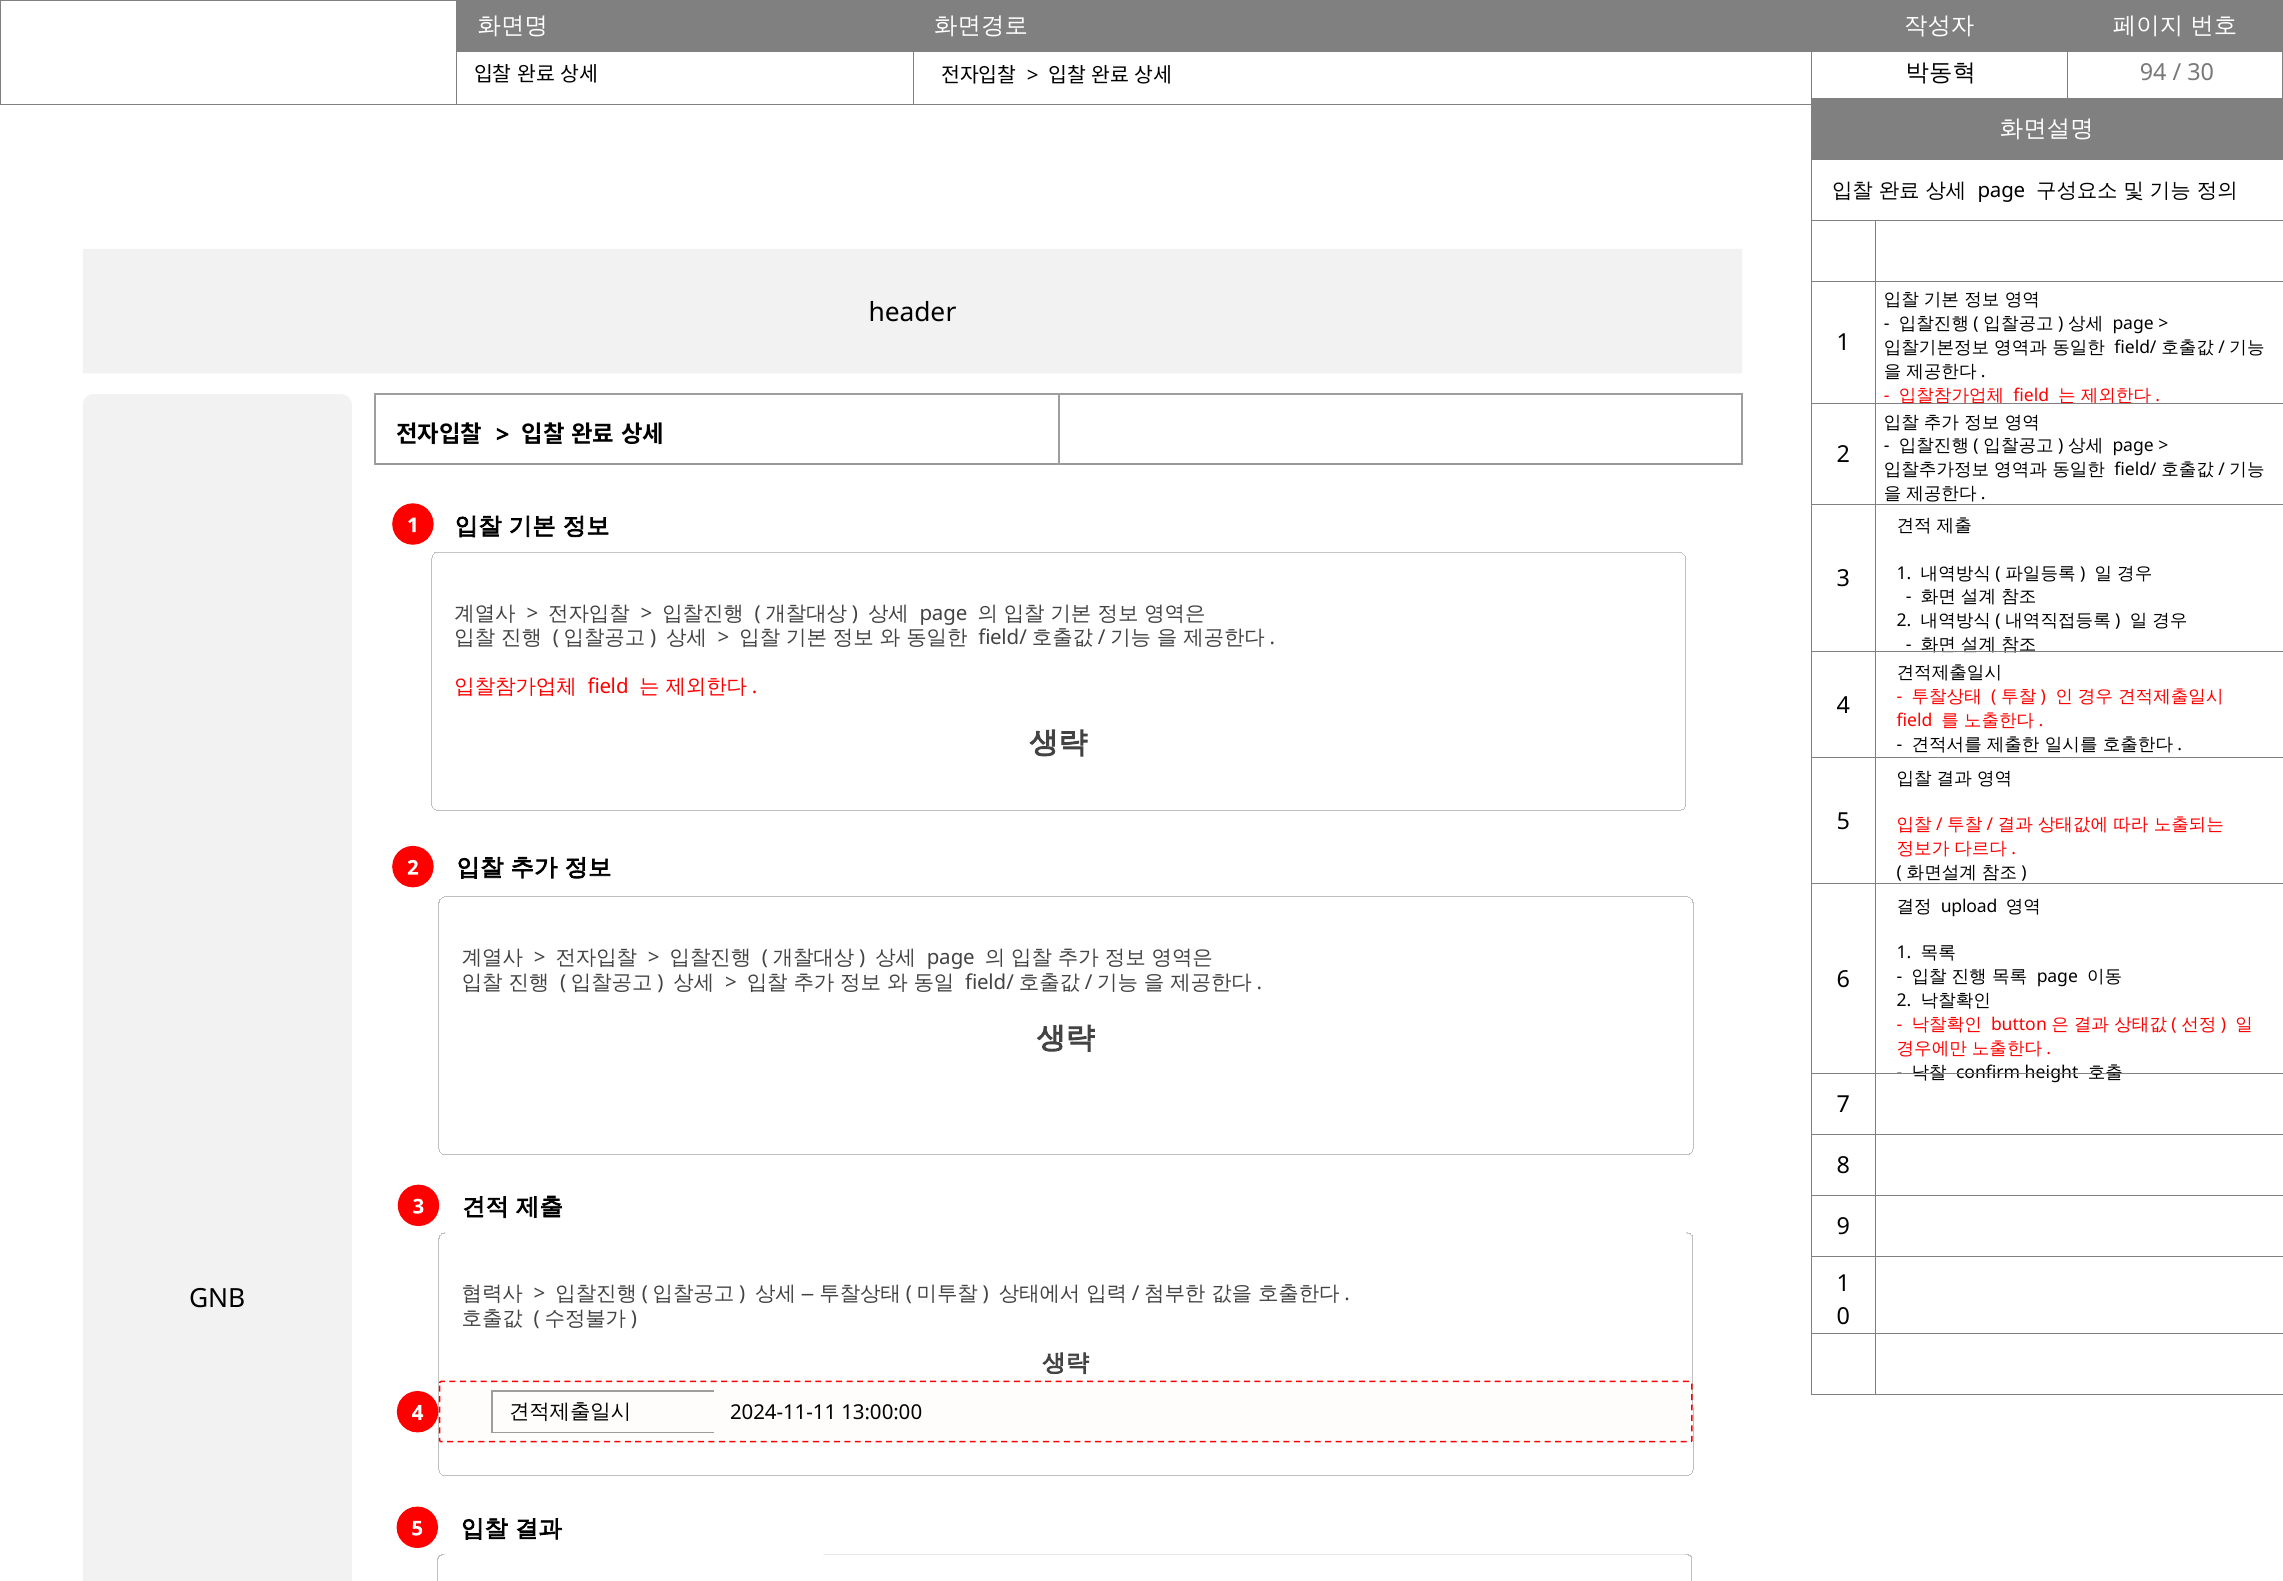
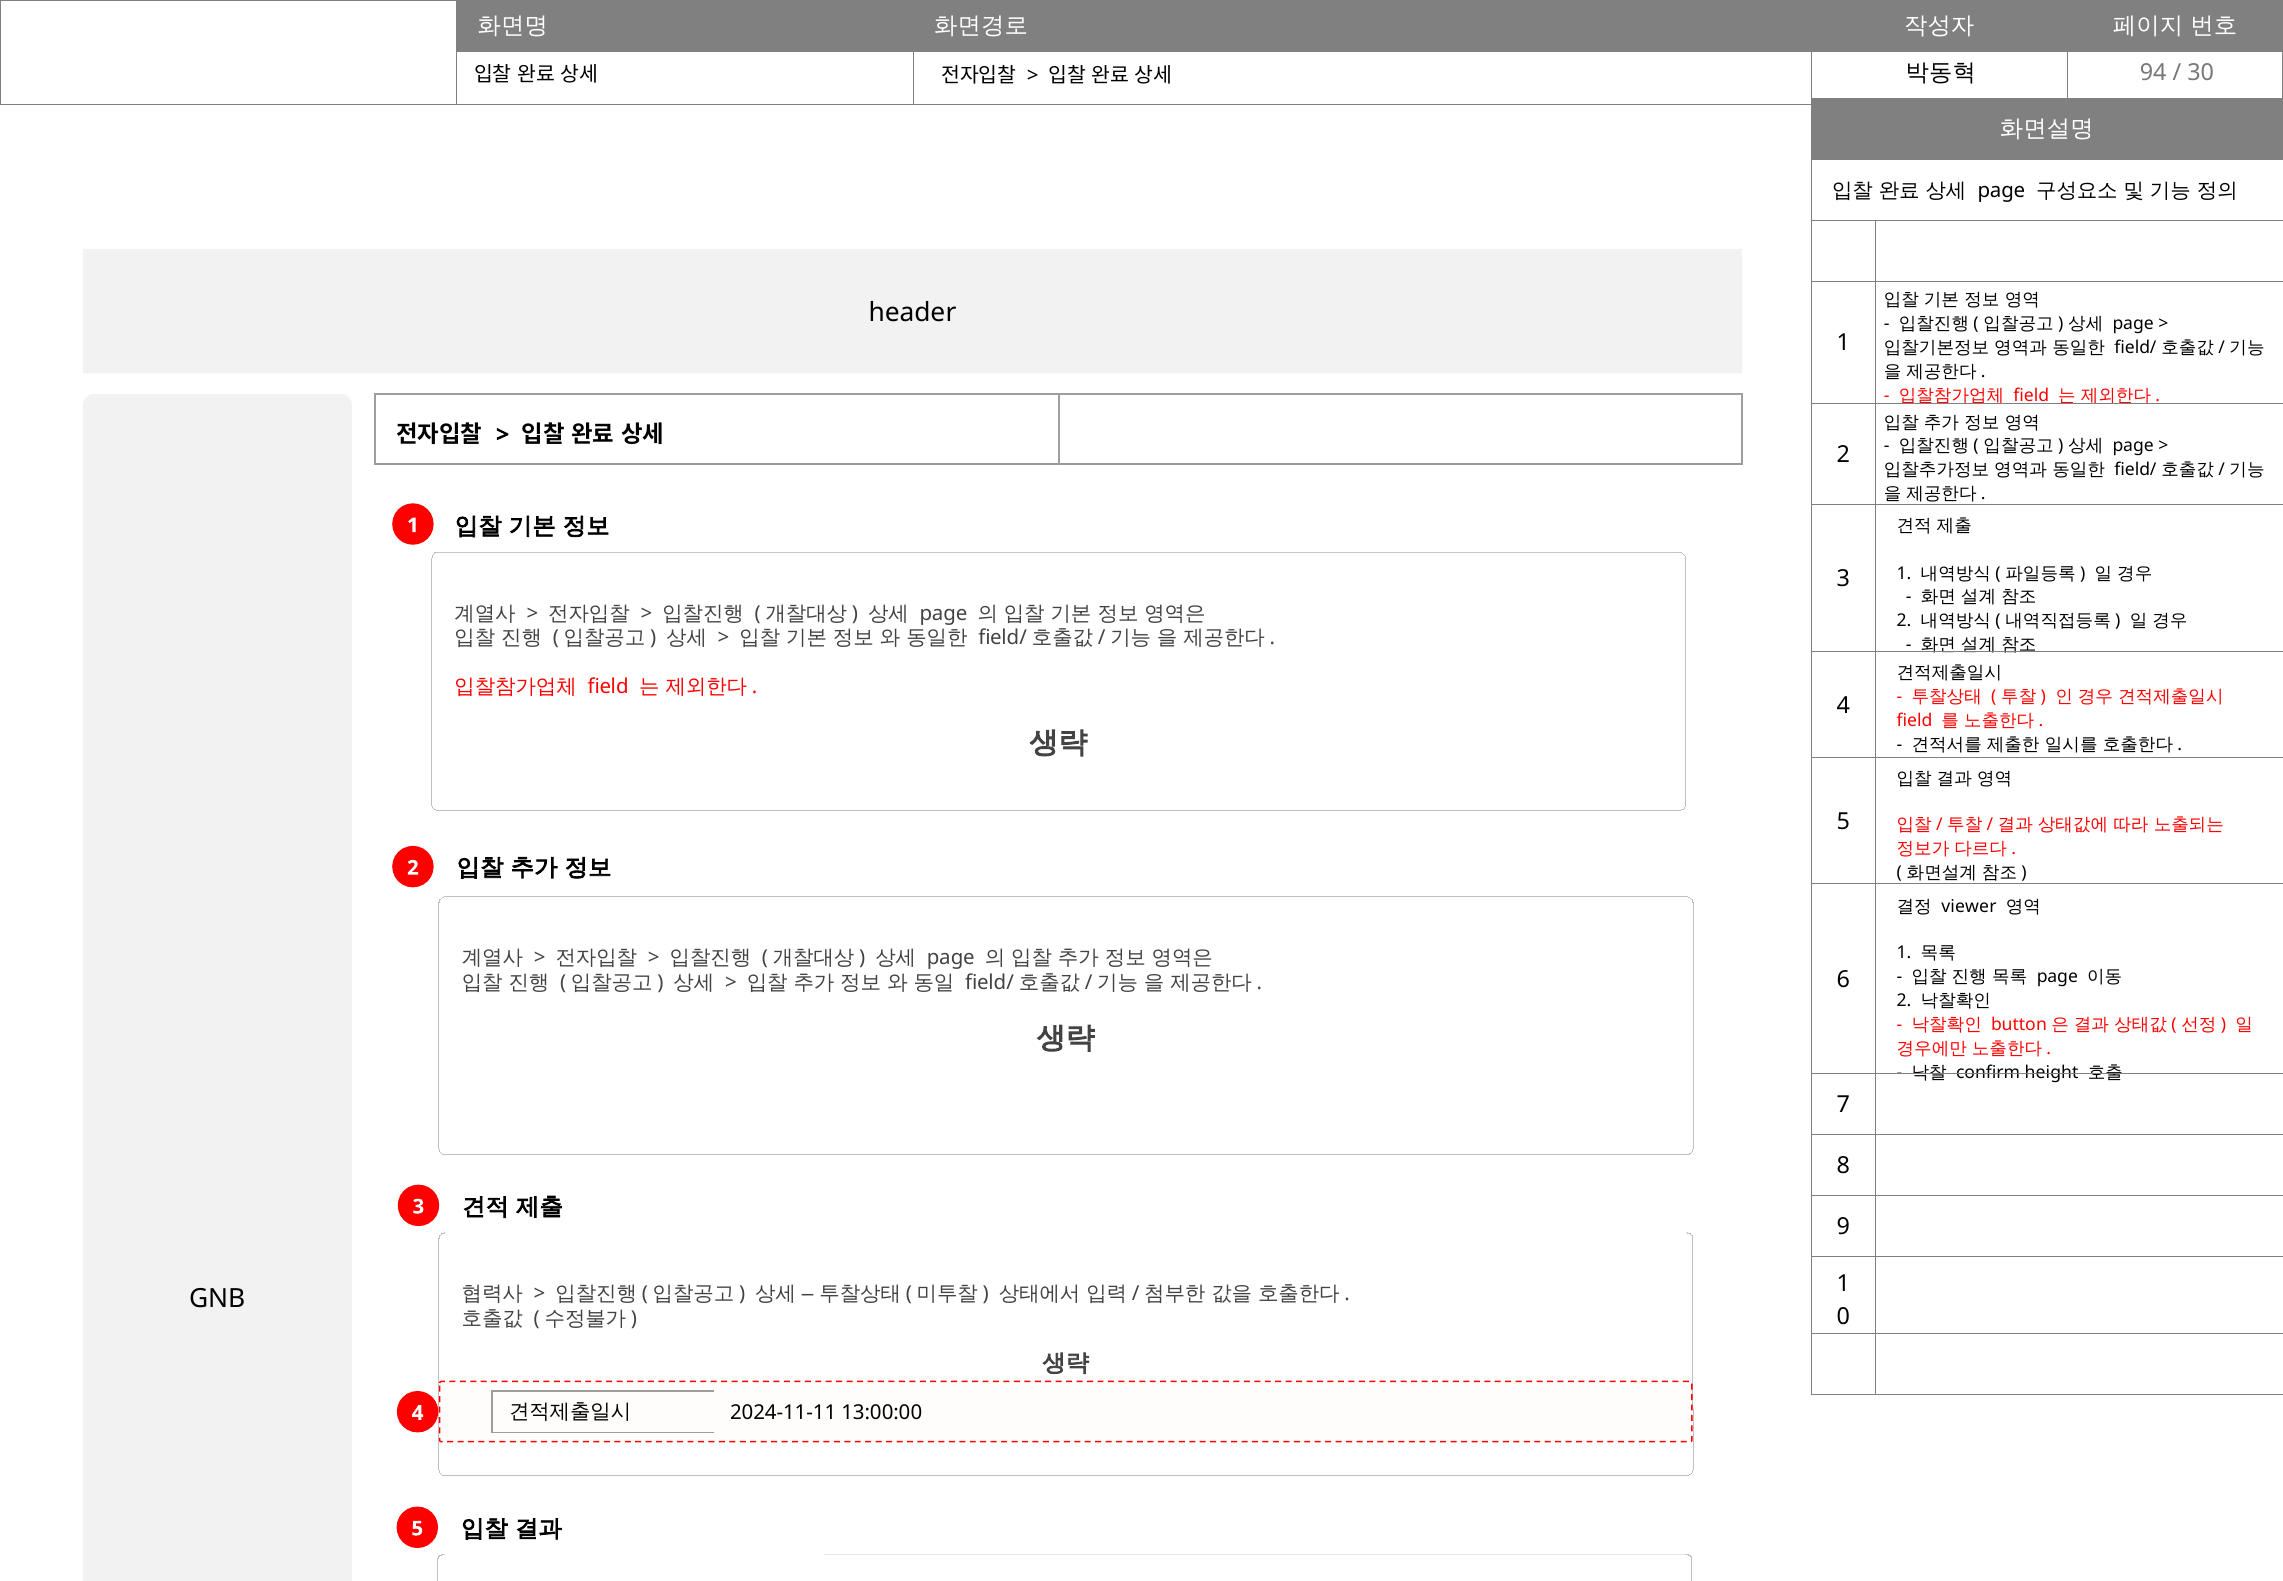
upload: upload -> viewer
